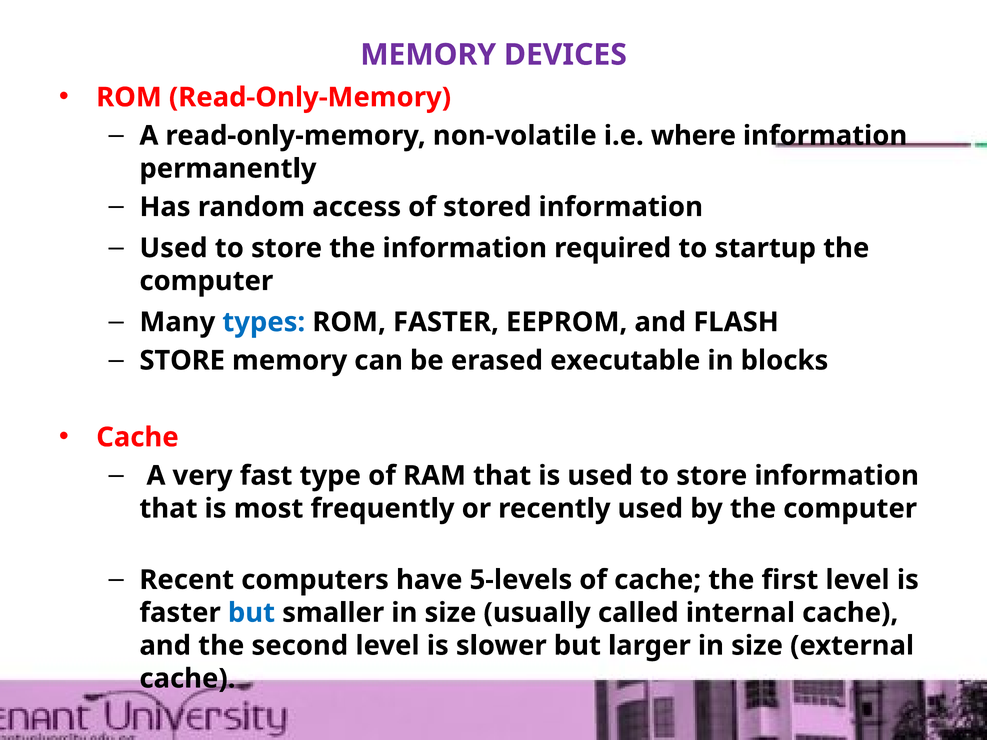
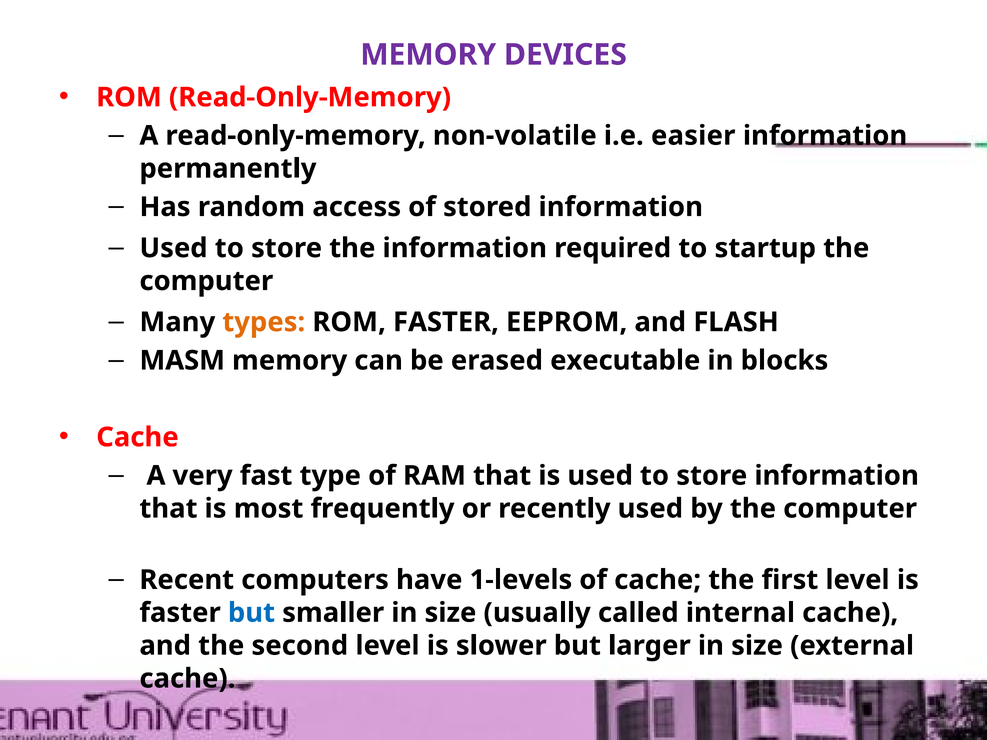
where: where -> easier
types colour: blue -> orange
STORE at (182, 361): STORE -> MASM
5-levels: 5-levels -> 1-levels
